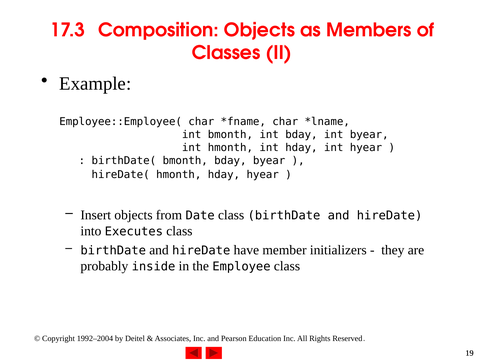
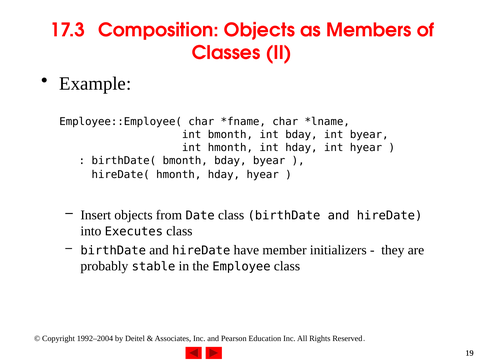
inside: inside -> stable
